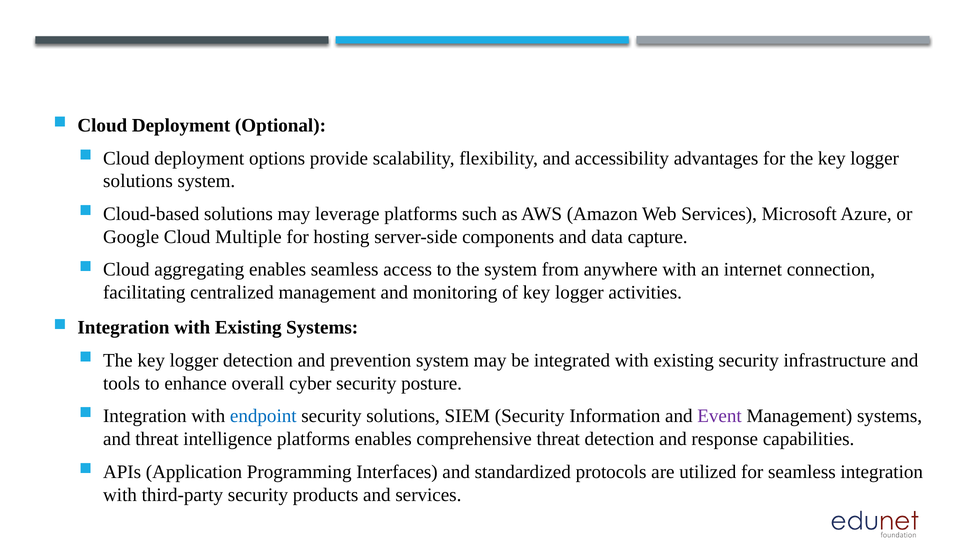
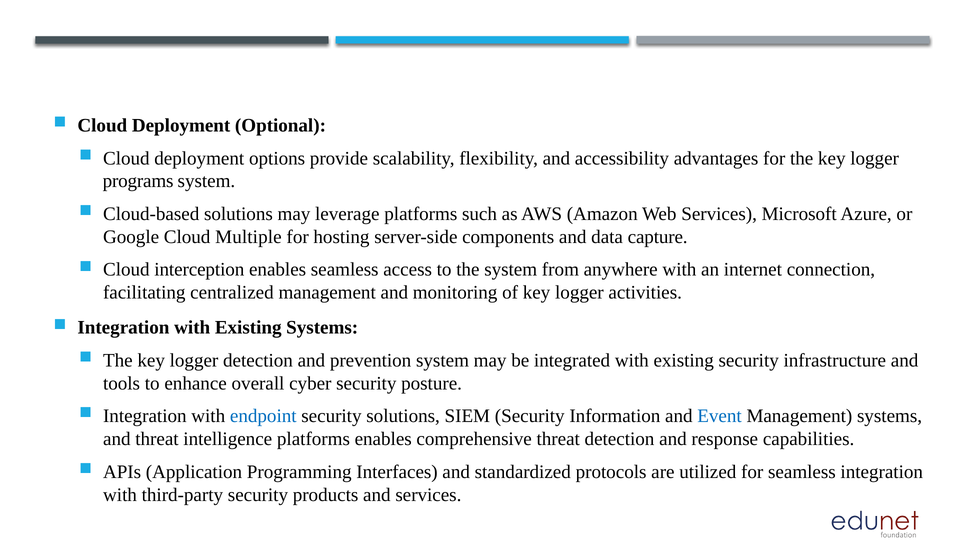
solutions at (138, 181): solutions -> programs
aggregating: aggregating -> interception
Event colour: purple -> blue
